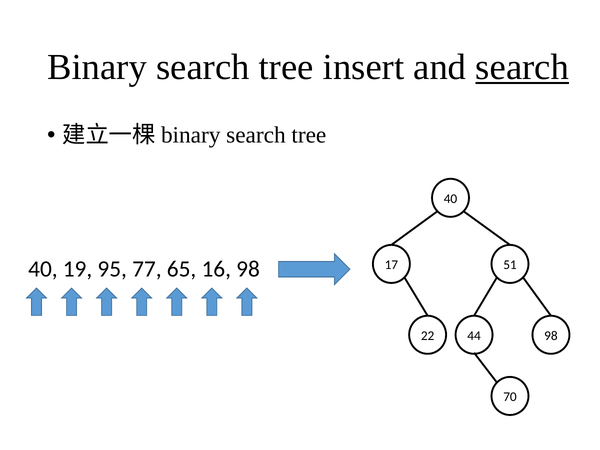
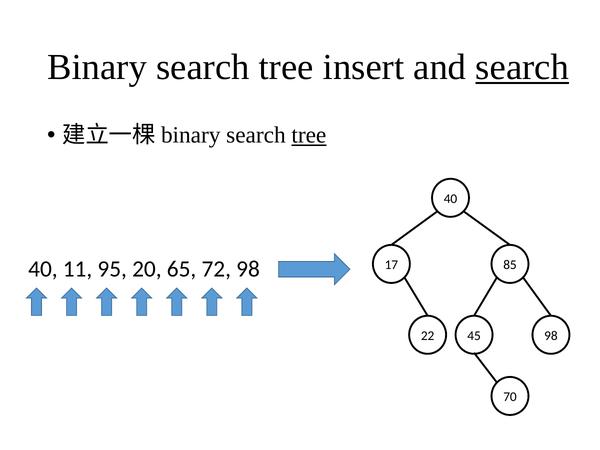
tree at (309, 135) underline: none -> present
51: 51 -> 85
19: 19 -> 11
77: 77 -> 20
16: 16 -> 72
44: 44 -> 45
